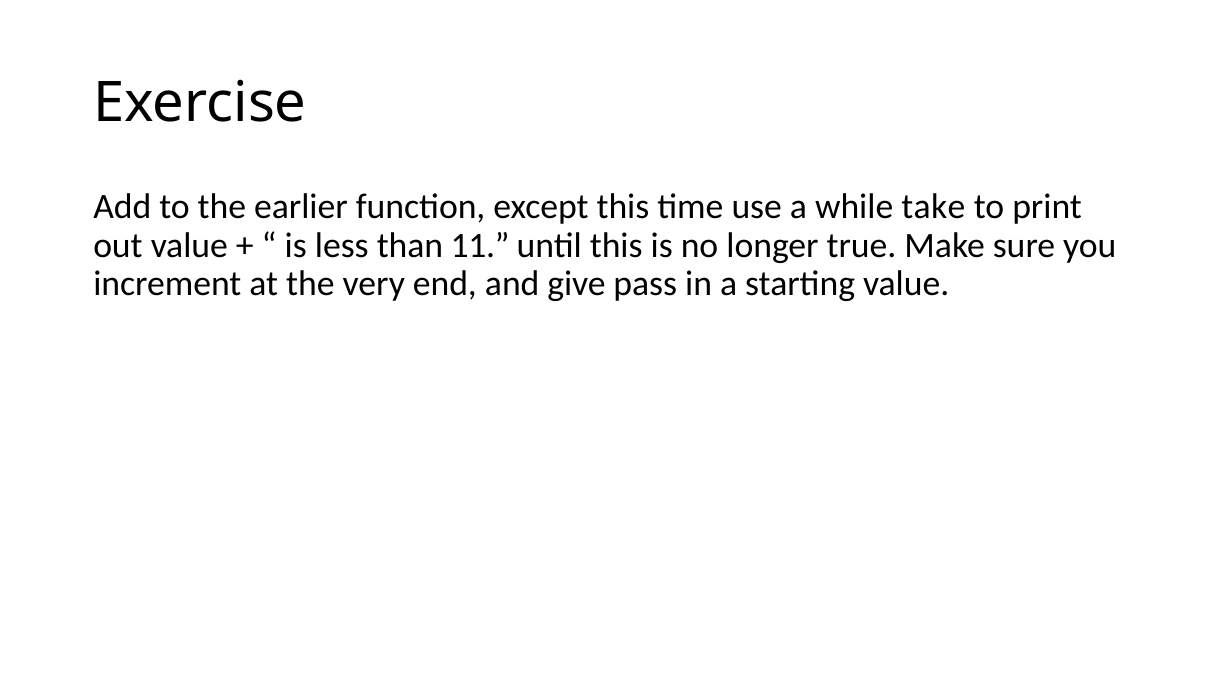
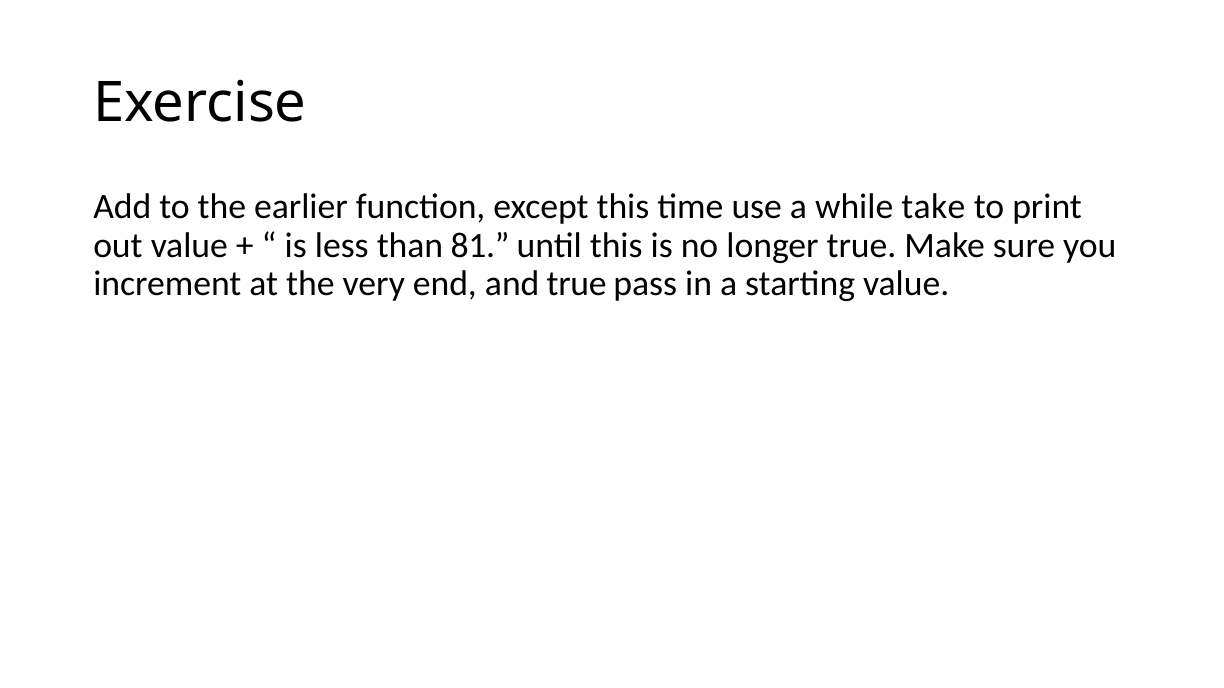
11: 11 -> 81
and give: give -> true
